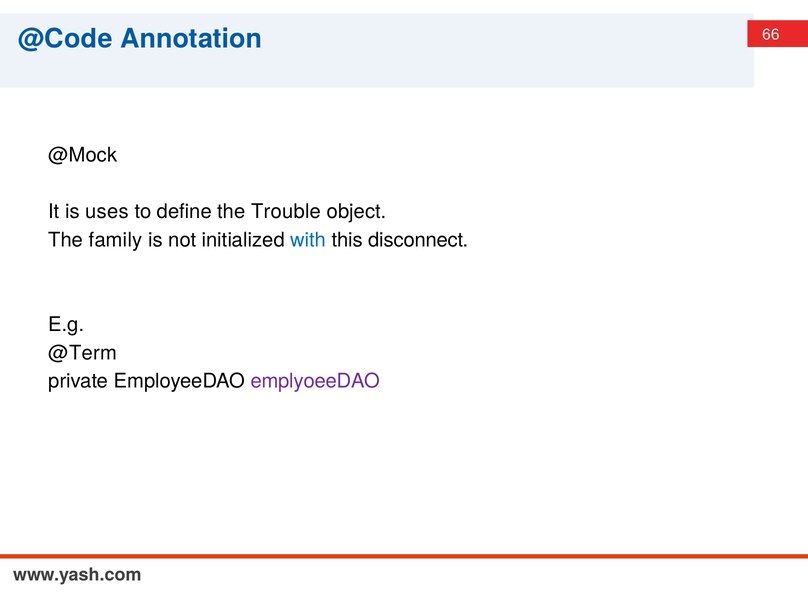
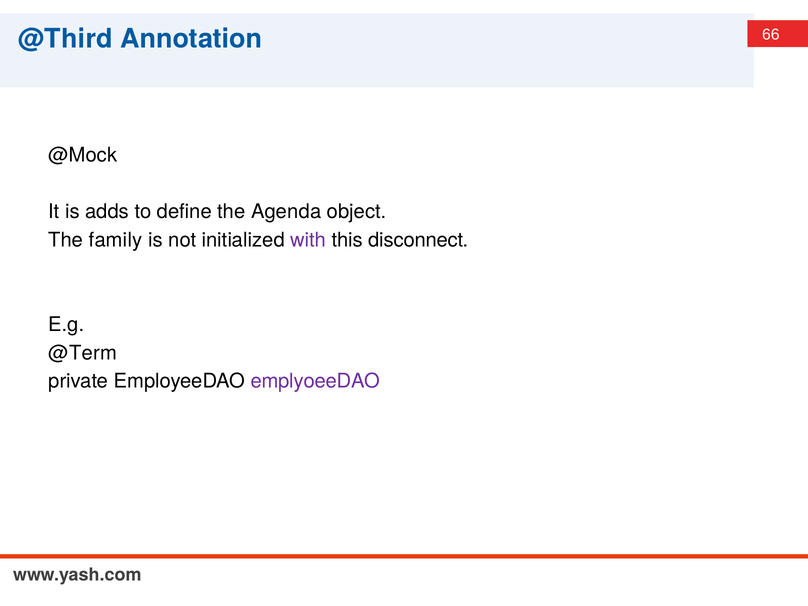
@Code: @Code -> @Third
uses: uses -> adds
Trouble: Trouble -> Agenda
with colour: blue -> purple
